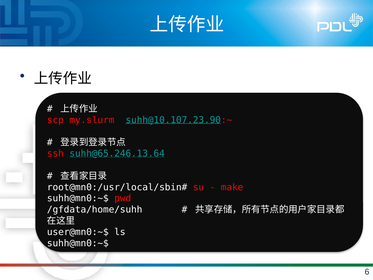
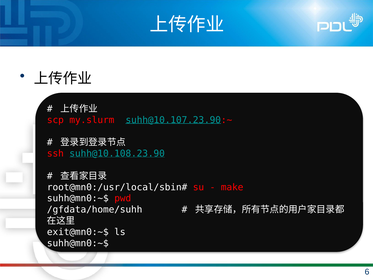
suhh@65.246.13.64: suhh@65.246.13.64 -> suhh@10.108.23.90
user@mn0:~$: user@mn0:~$ -> exit@mn0:~$
